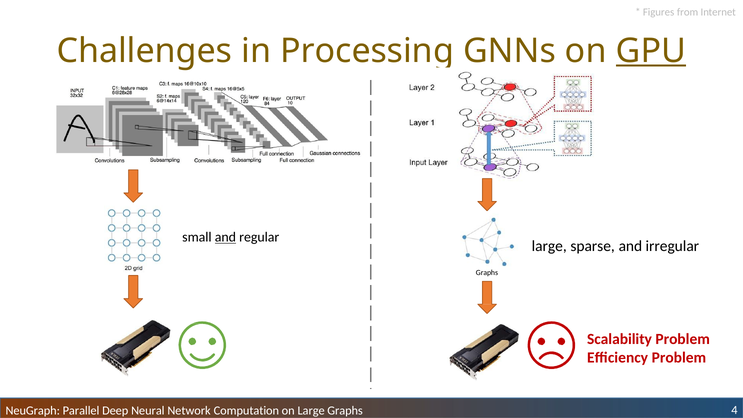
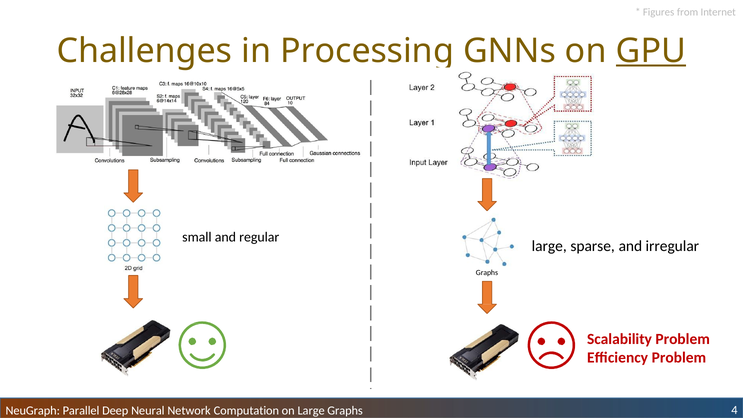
and at (225, 237) underline: present -> none
